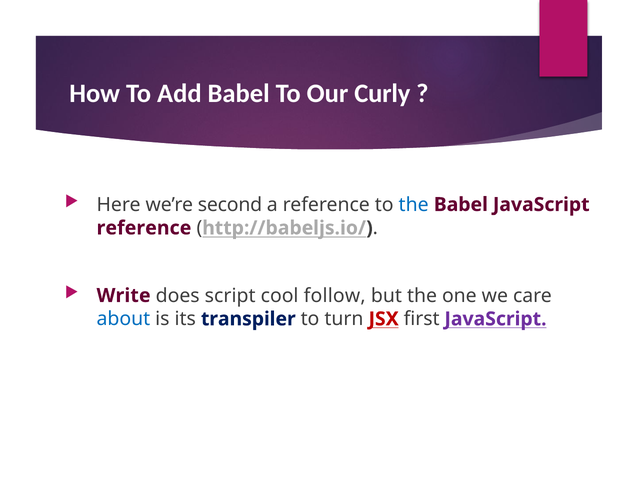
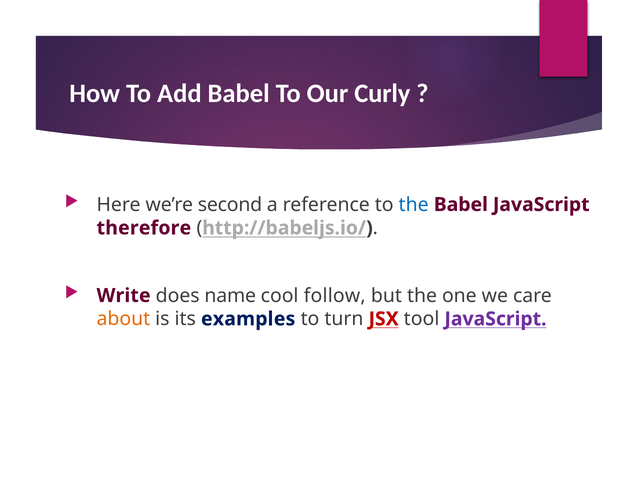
reference at (144, 228): reference -> therefore
script: script -> name
about colour: blue -> orange
transpiler: transpiler -> examples
first: first -> tool
